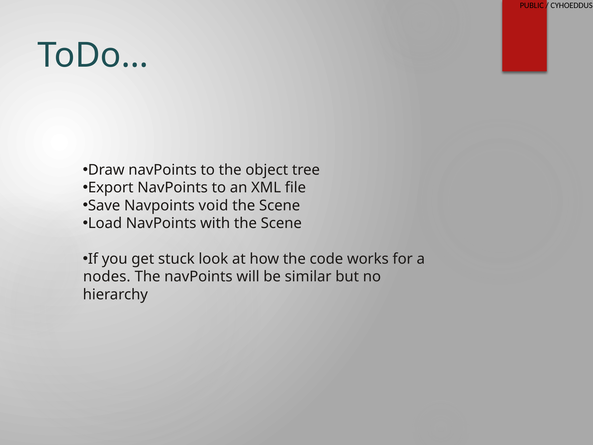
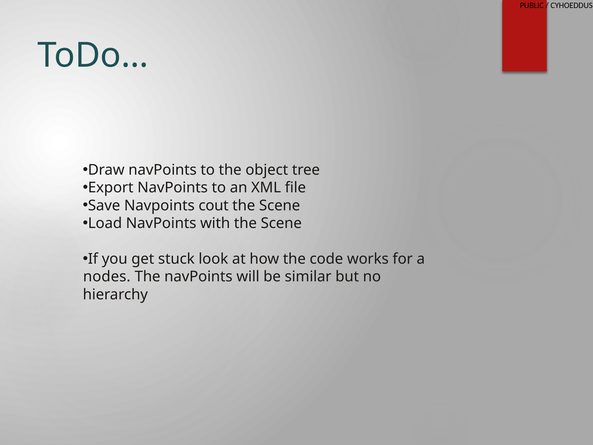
void: void -> cout
